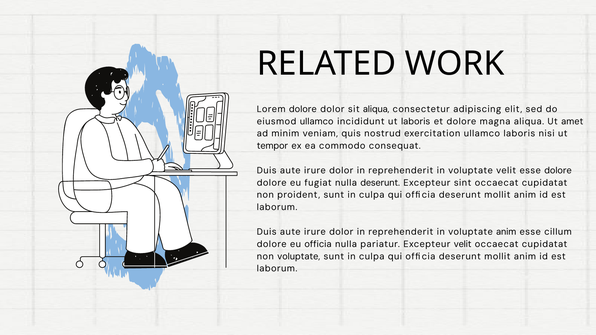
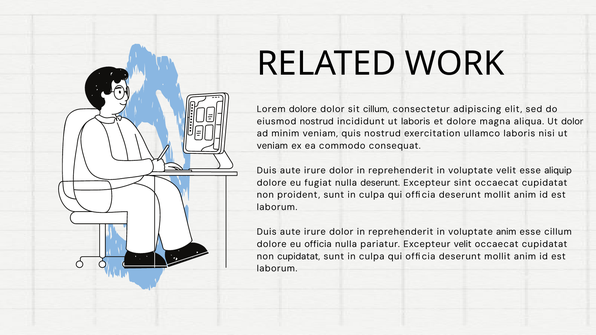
sit aliqua: aliqua -> cillum
eiusmod ullamco: ullamco -> nostrud
Ut amet: amet -> dolor
tempor at (272, 146): tempor -> veniam
esse dolore: dolore -> aliquip
non voluptate: voluptate -> cupidatat
